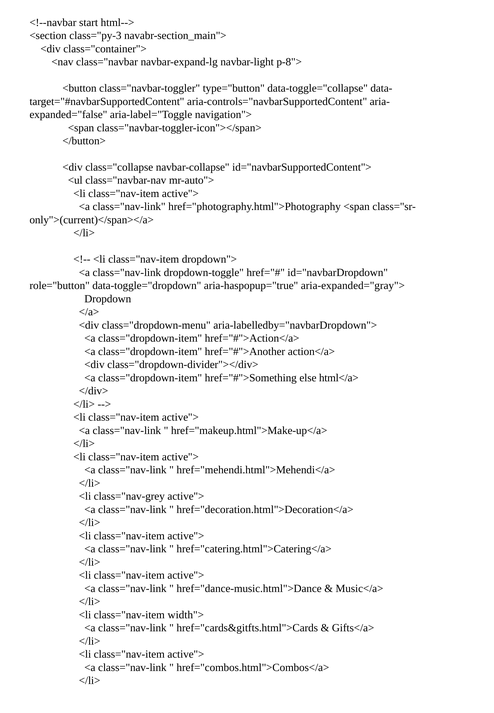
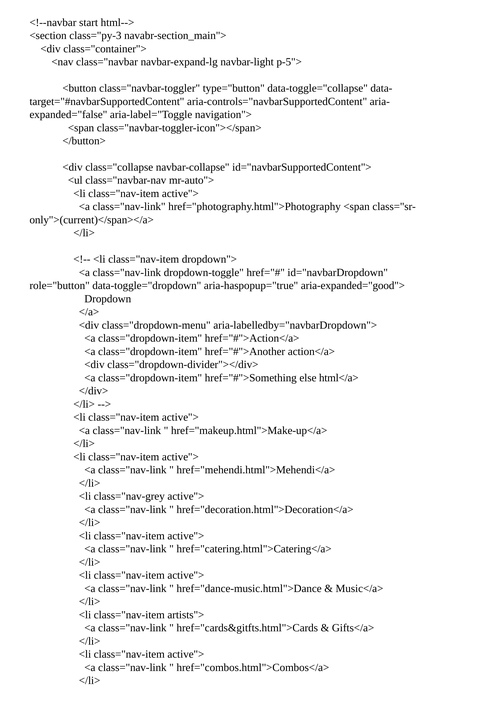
p-8">: p-8"> -> p-5">
aria-expanded="gray">: aria-expanded="gray"> -> aria-expanded="good">
width">: width"> -> artists">
